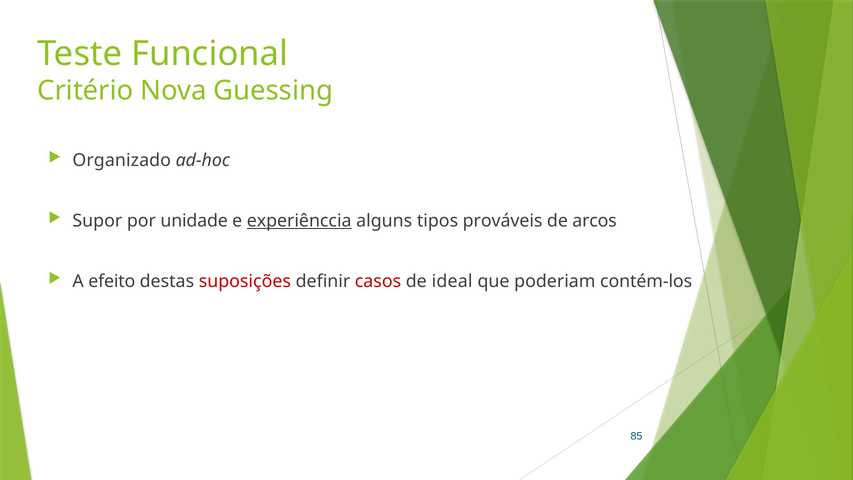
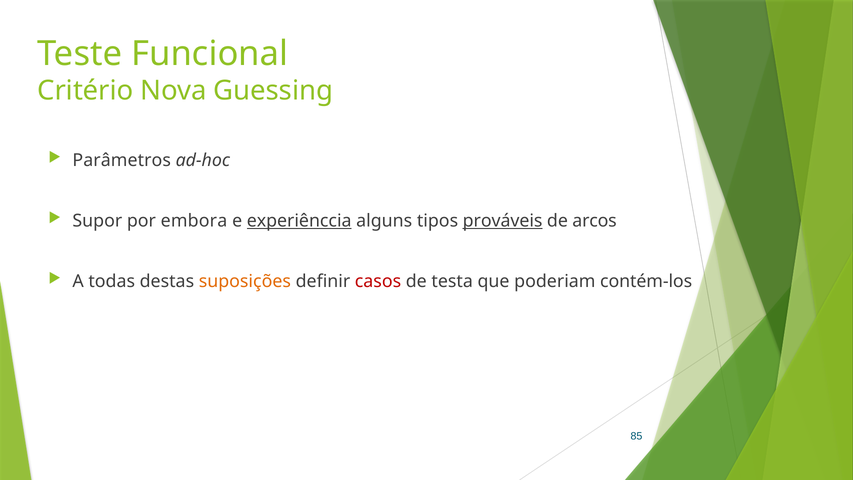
Organizado: Organizado -> Parâmetros
unidade: unidade -> embora
prováveis underline: none -> present
efeito: efeito -> todas
suposições colour: red -> orange
ideal: ideal -> testa
